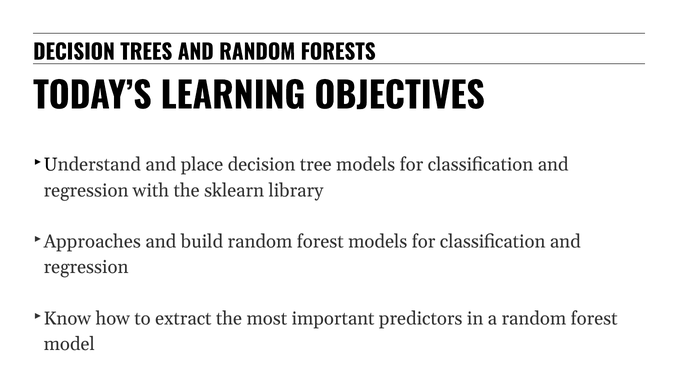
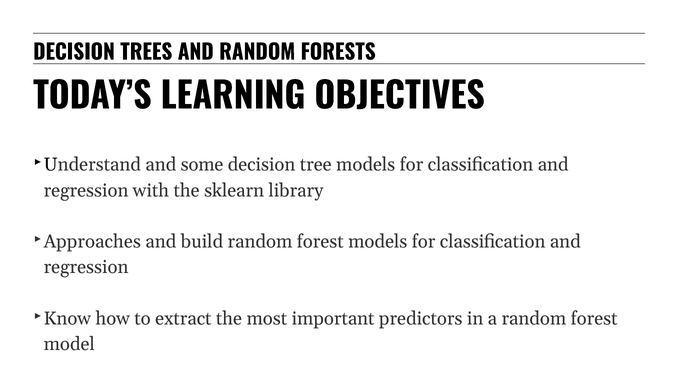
place: place -> some
